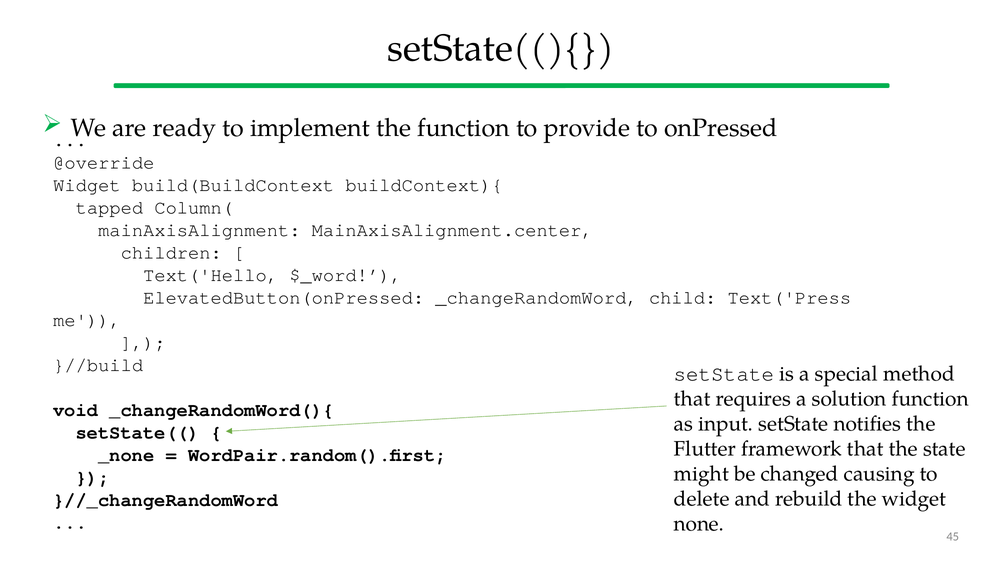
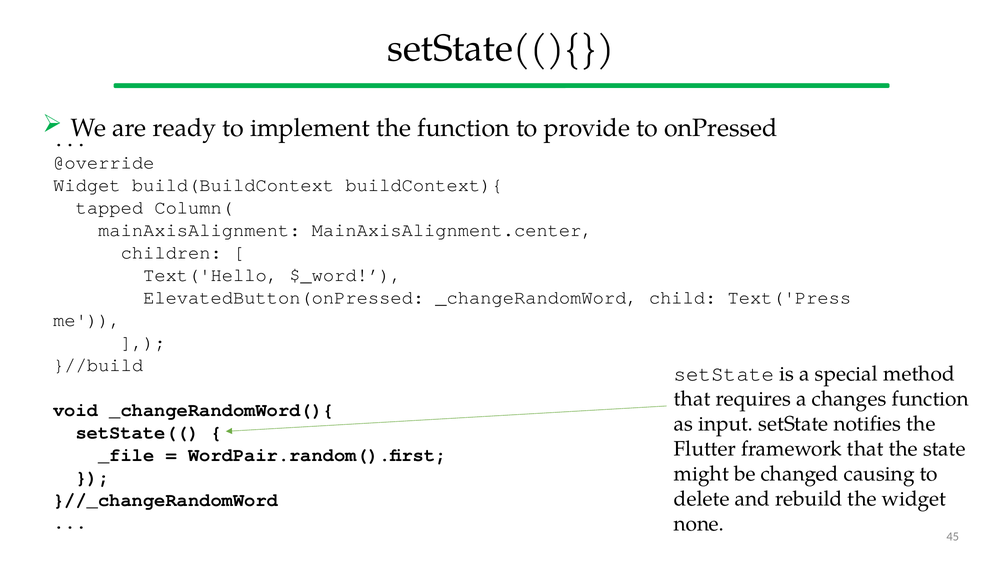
solution: solution -> changes
_none: _none -> _file
